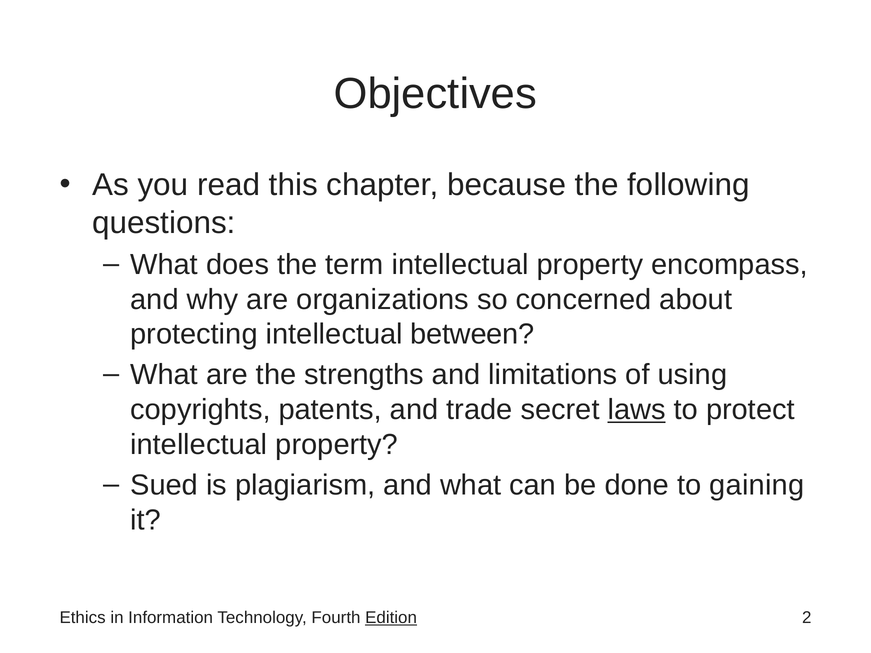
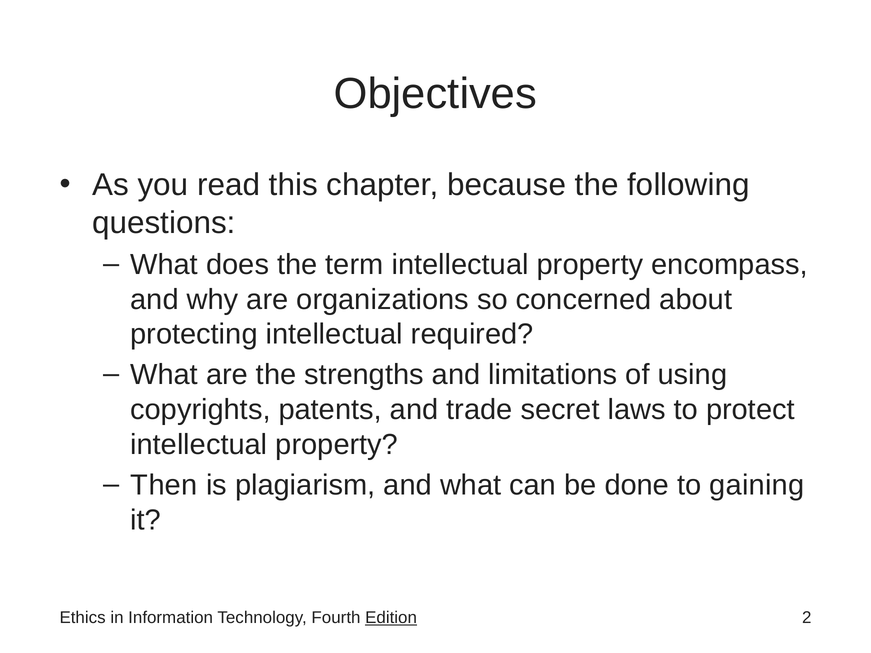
between: between -> required
laws underline: present -> none
Sued: Sued -> Then
